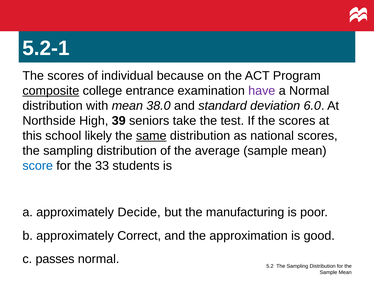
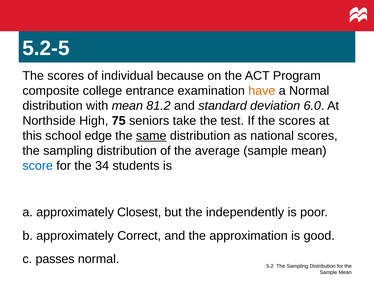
5.2-1: 5.2-1 -> 5.2-5
composite underline: present -> none
have colour: purple -> orange
38.0: 38.0 -> 81.2
39: 39 -> 75
likely: likely -> edge
33: 33 -> 34
Decide: Decide -> Closest
manufacturing: manufacturing -> independently
